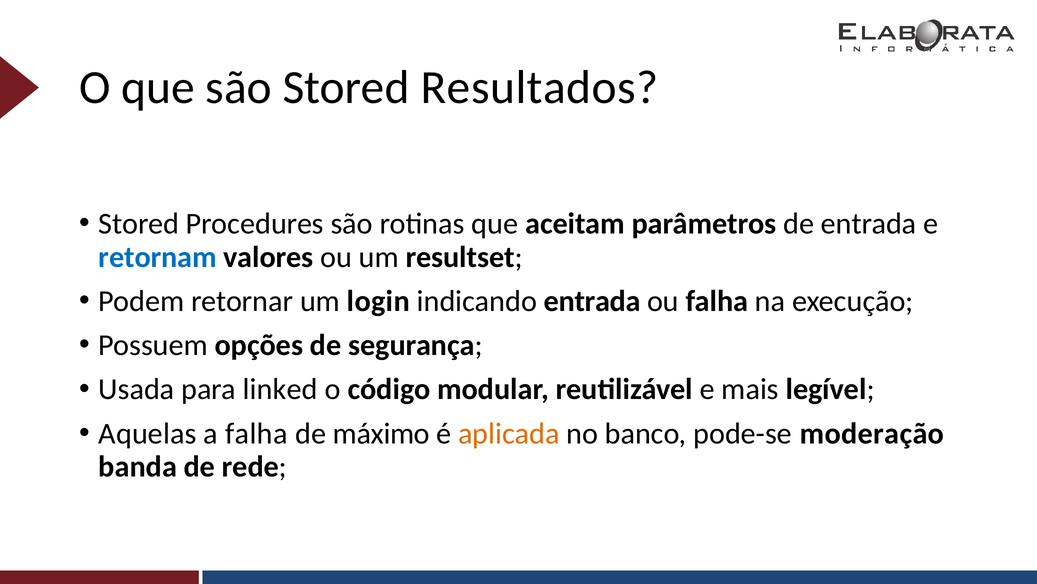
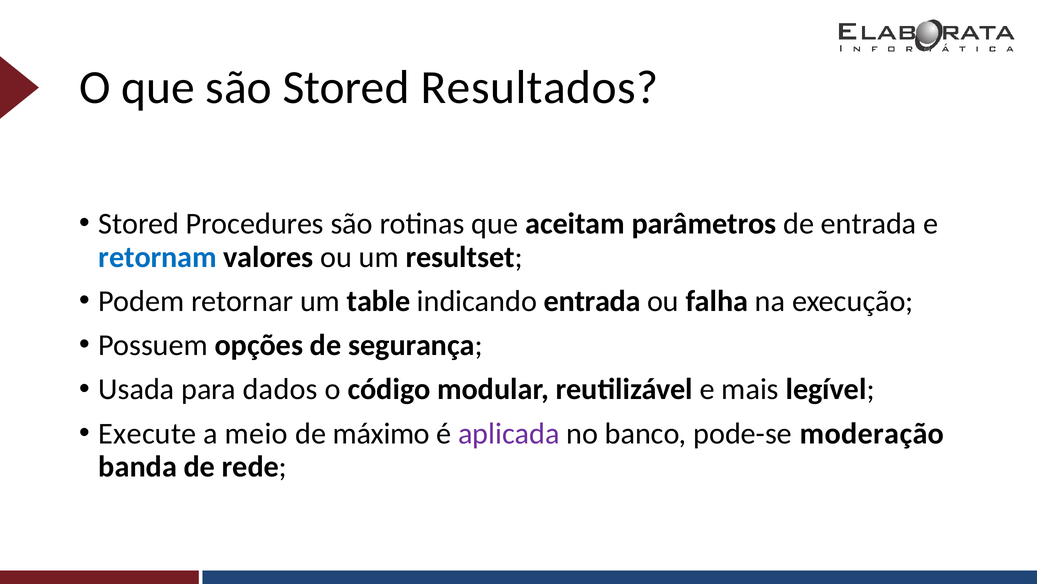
login: login -> table
linked: linked -> dados
Aquelas: Aquelas -> Execute
a falha: falha -> meio
aplicada colour: orange -> purple
